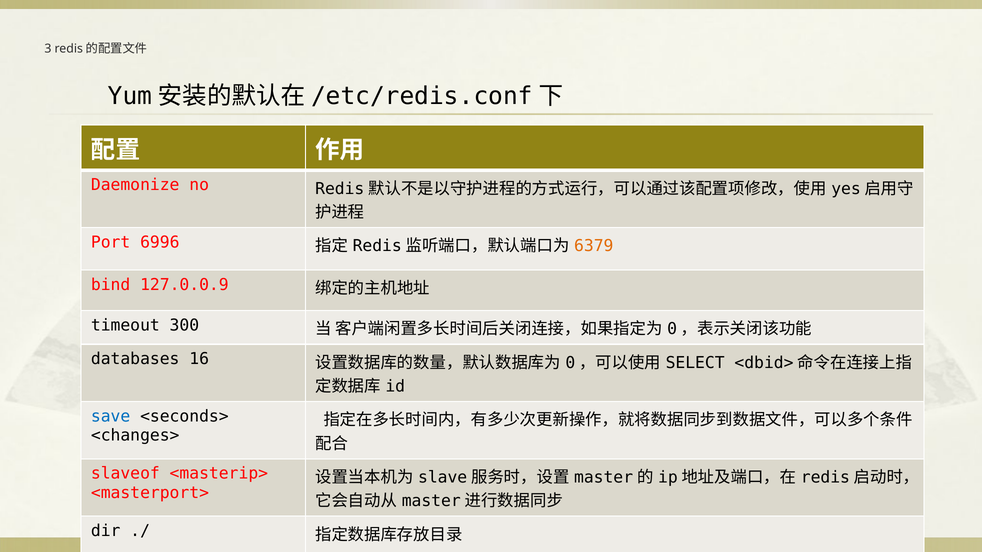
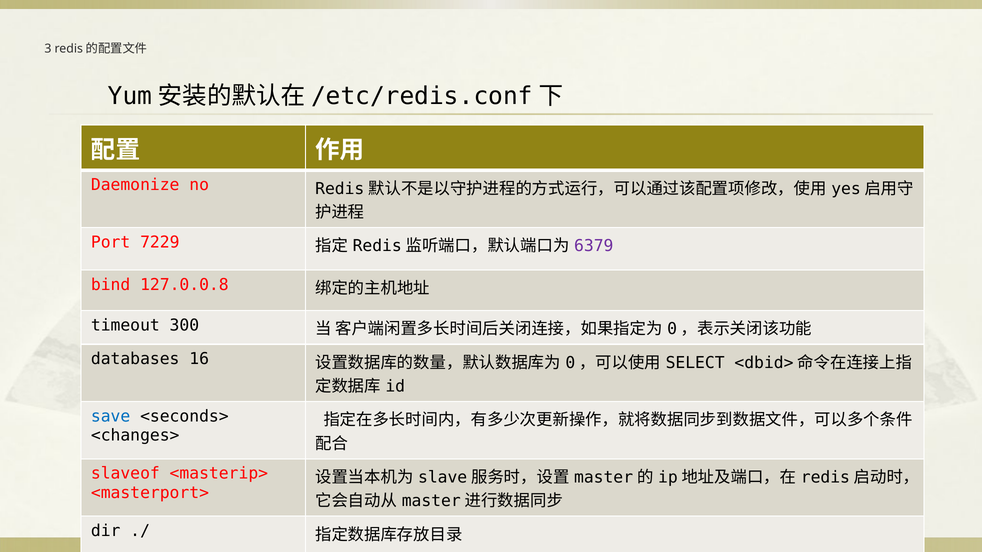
6996: 6996 -> 7229
6379 colour: orange -> purple
127.0.0.9: 127.0.0.9 -> 127.0.0.8
